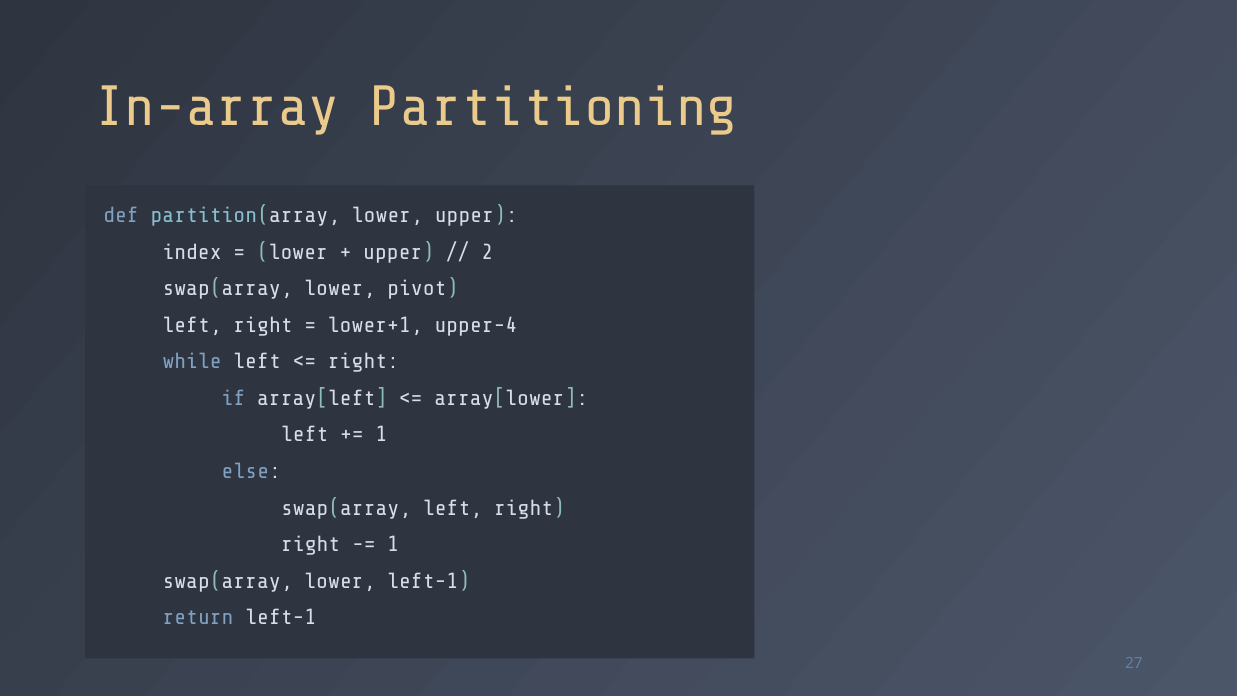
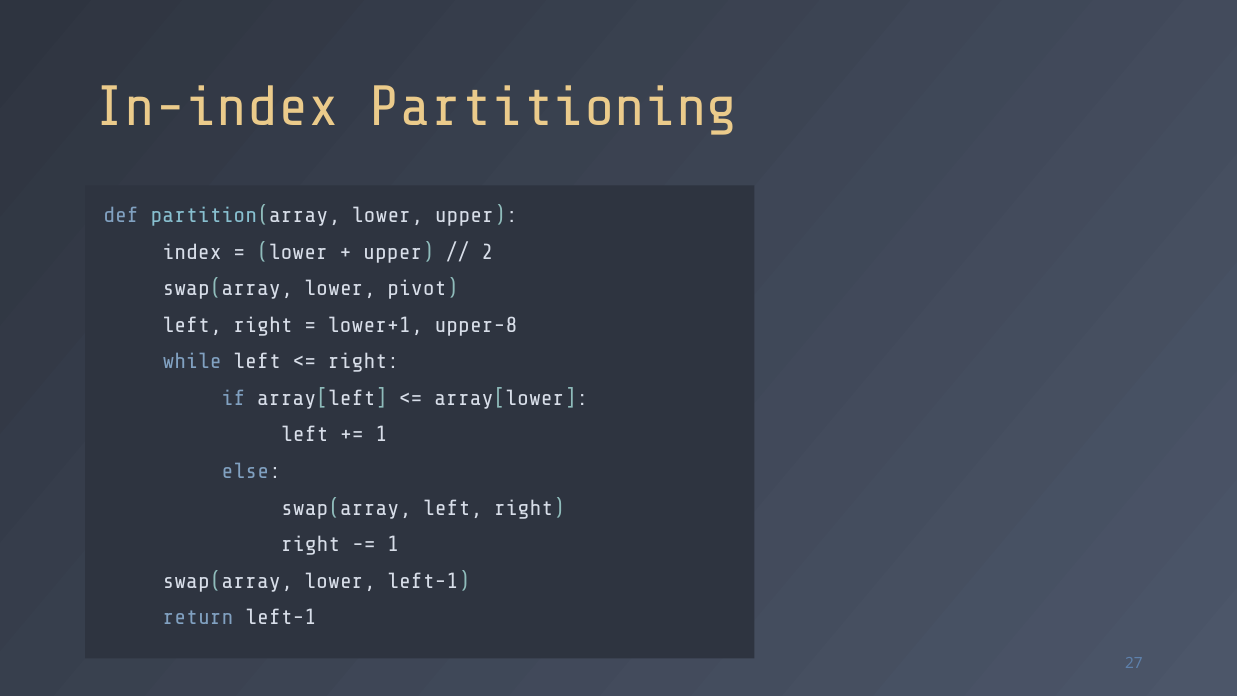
In-array: In-array -> In-index
upper-4: upper-4 -> upper-8
